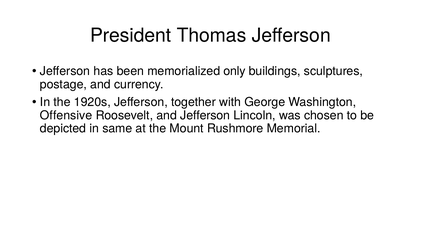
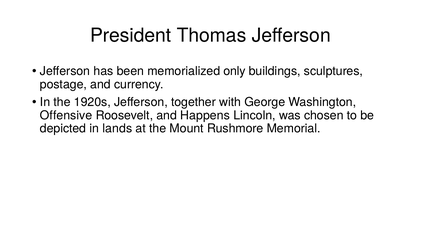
and Jefferson: Jefferson -> Happens
same: same -> lands
